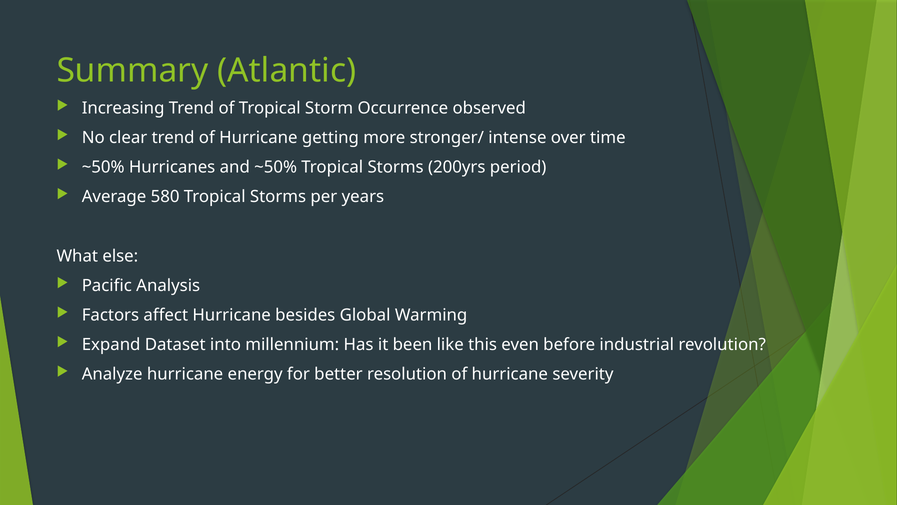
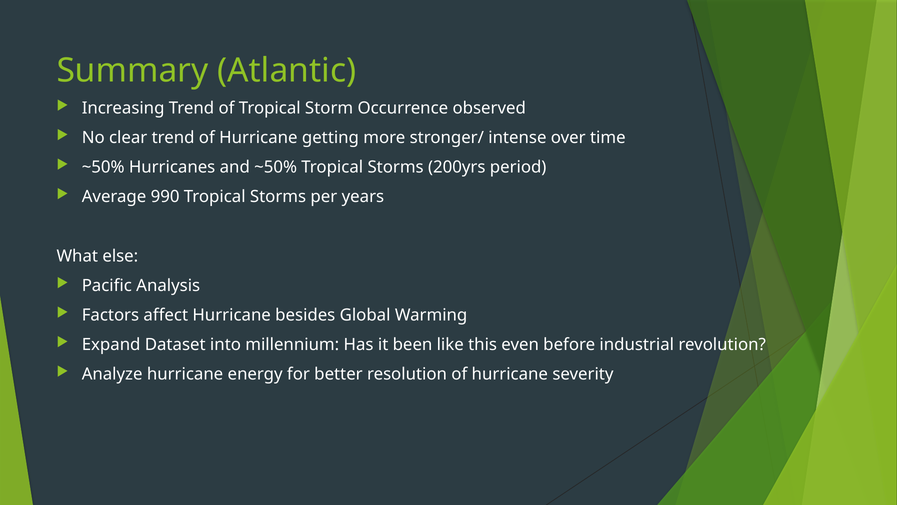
580: 580 -> 990
